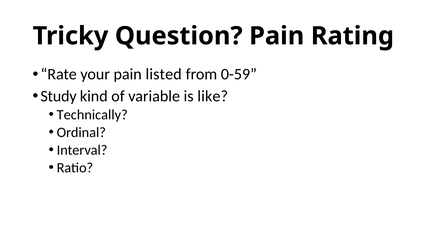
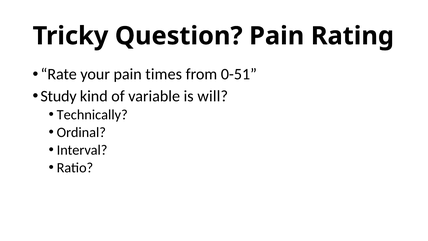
listed: listed -> times
0-59: 0-59 -> 0-51
like: like -> will
